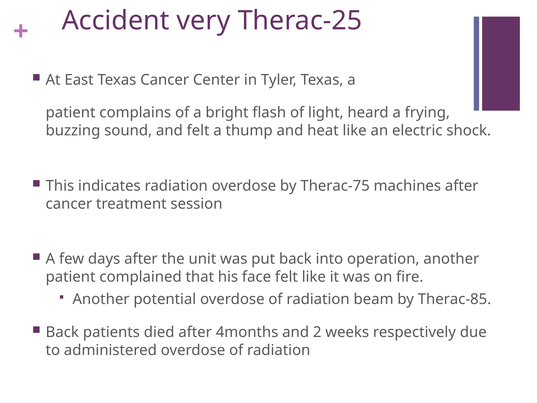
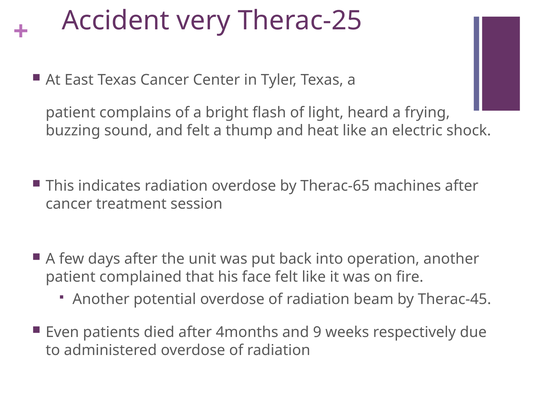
Therac-75: Therac-75 -> Therac-65
Therac-85: Therac-85 -> Therac-45
Back at (62, 332): Back -> Even
2: 2 -> 9
